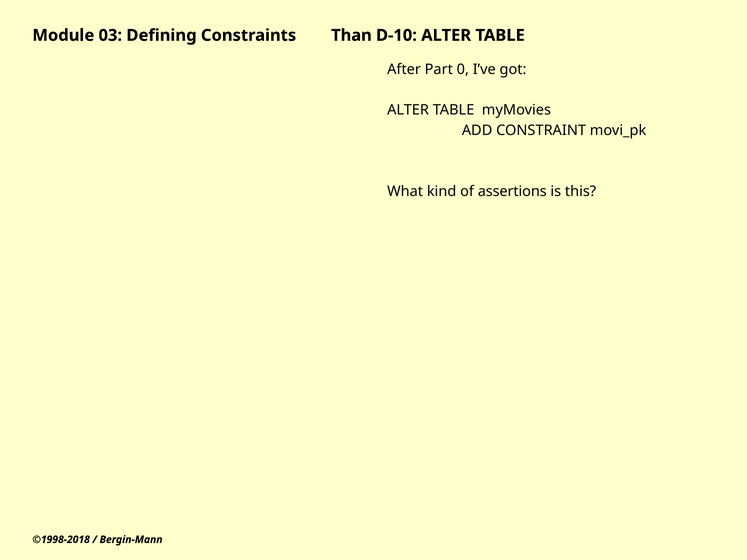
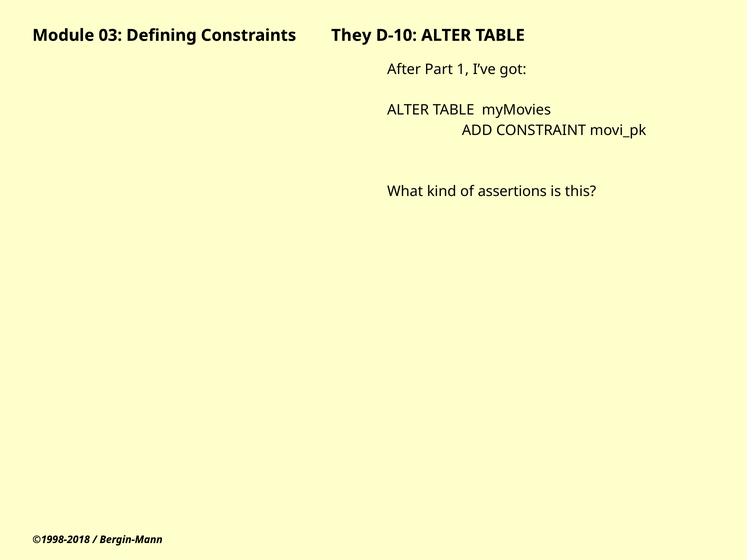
Than: Than -> They
0: 0 -> 1
